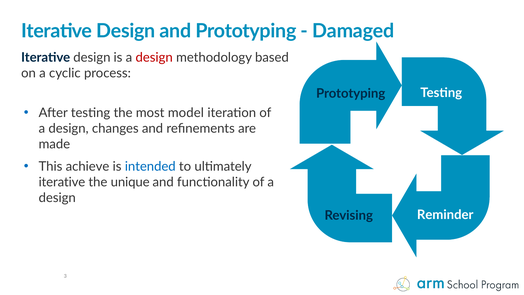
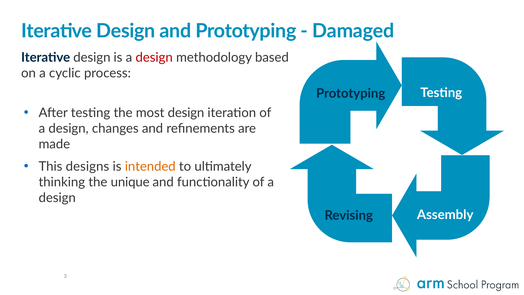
most model: model -> design
achieve: achieve -> designs
intended colour: blue -> orange
iterative at (62, 182): iterative -> thinking
Reminder: Reminder -> Assembly
